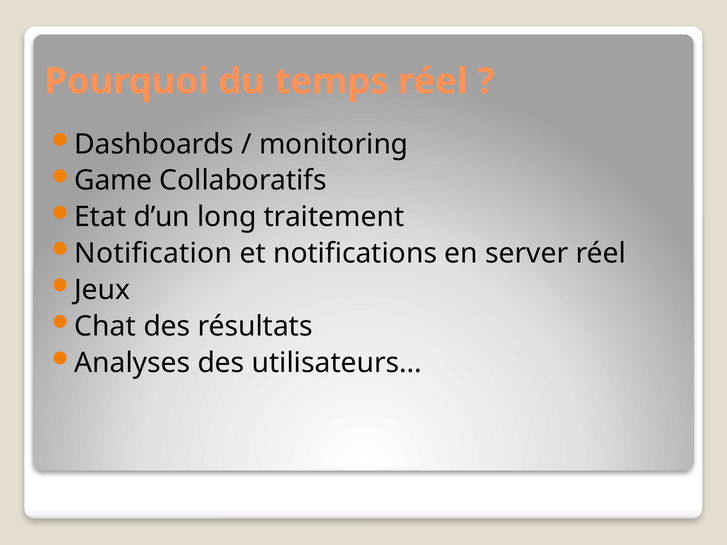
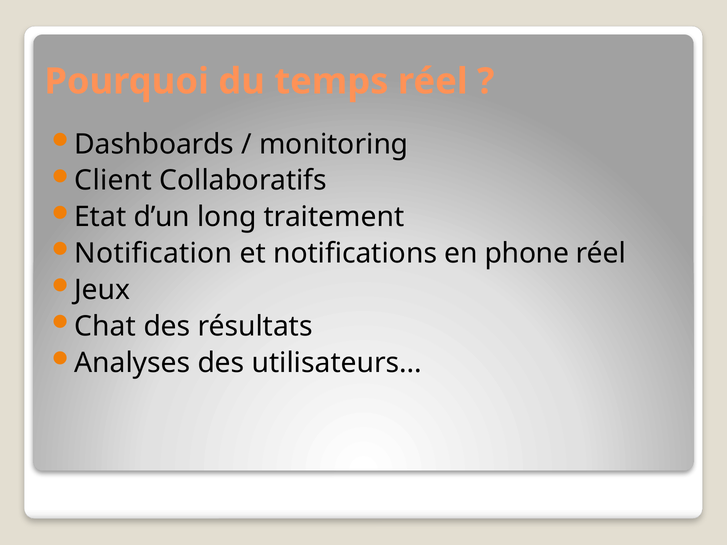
Game: Game -> Client
server: server -> phone
